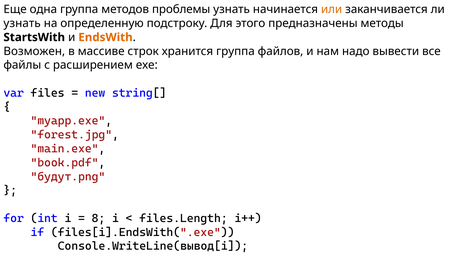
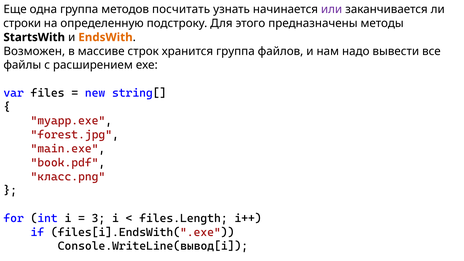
проблемы: проблемы -> посчитать
или colour: orange -> purple
узнать at (22, 23): узнать -> строки
будут.png: будут.png -> класс.png
8: 8 -> 3
